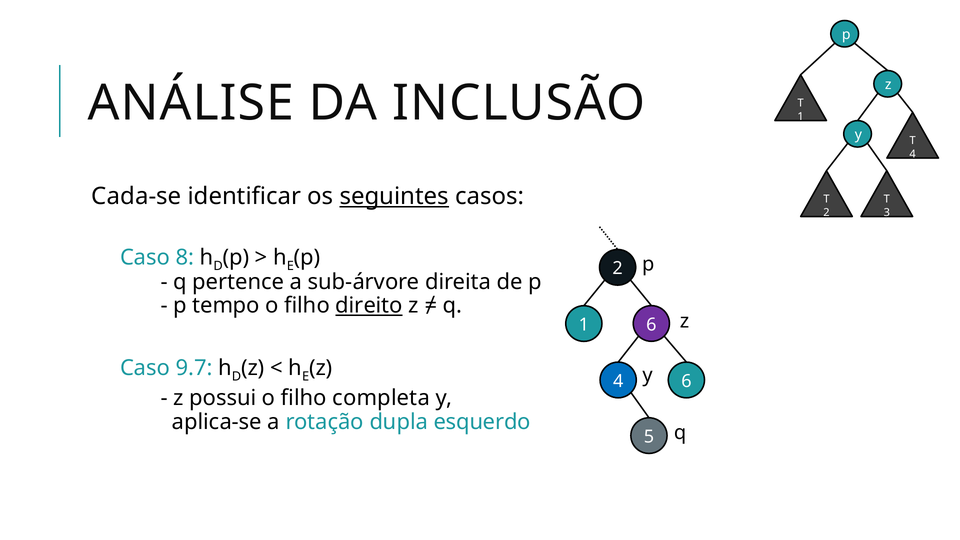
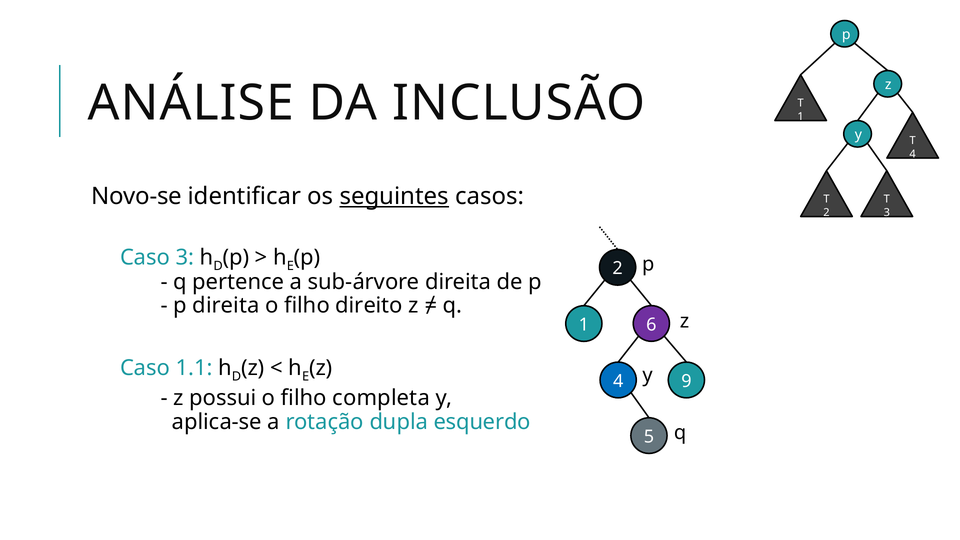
Cada-se: Cada-se -> Novo-se
Caso 8: 8 -> 3
p tempo: tempo -> direita
direito underline: present -> none
9.7: 9.7 -> 1.1
4 6: 6 -> 9
